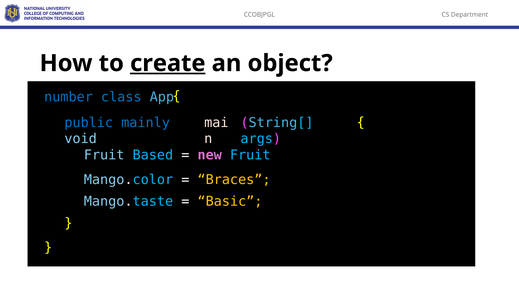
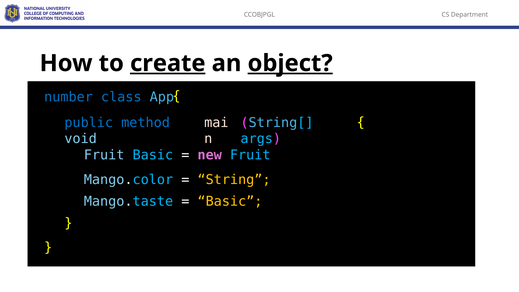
object underline: none -> present
mainly: mainly -> method
Fruit Based: Based -> Basic
Braces: Braces -> String
